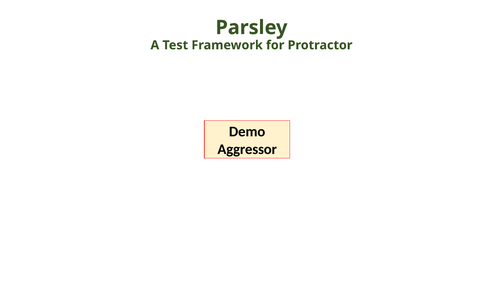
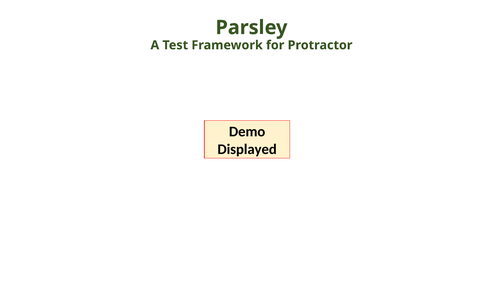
Aggressor: Aggressor -> Displayed
